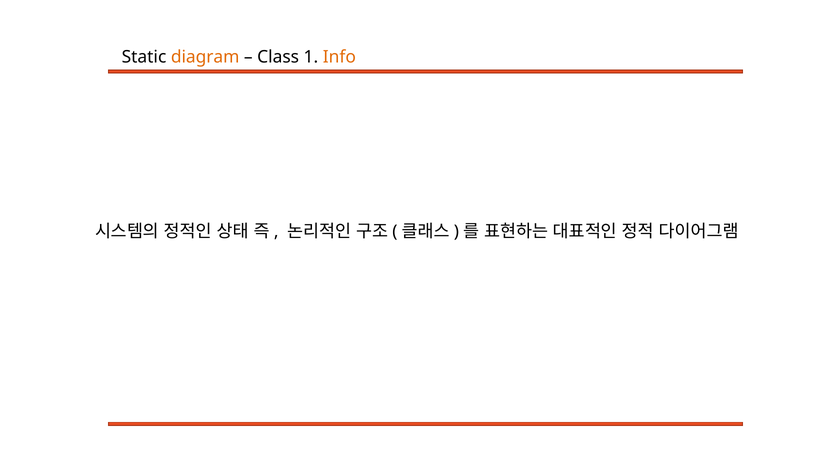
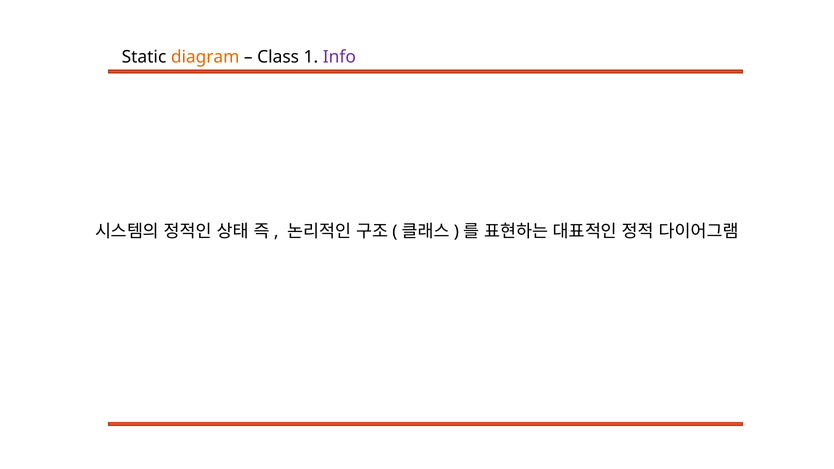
Info colour: orange -> purple
